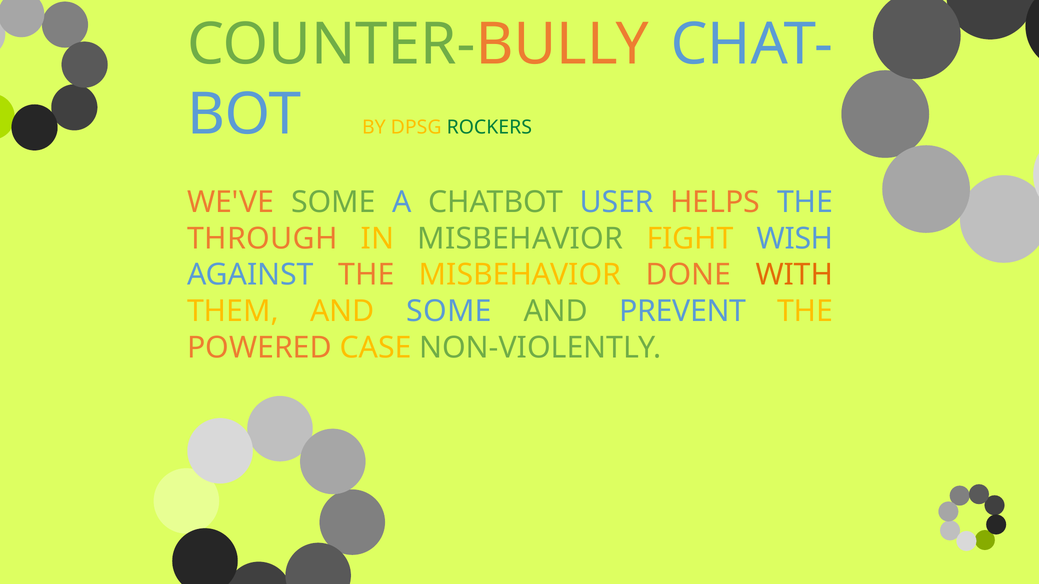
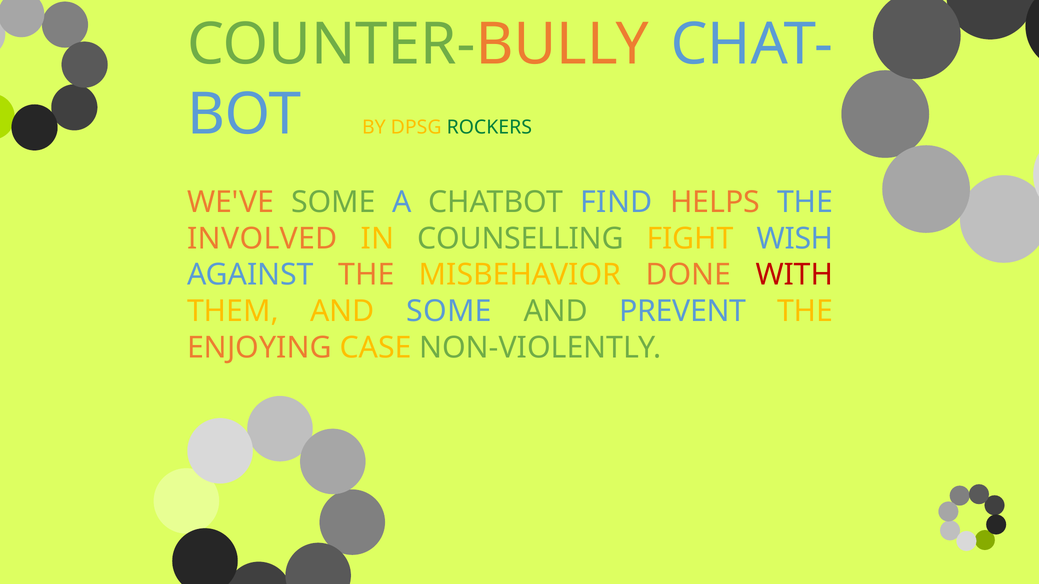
USER: USER -> FIND
THROUGH: THROUGH -> INVOLVED
IN MISBEHAVIOR: MISBEHAVIOR -> COUNSELLING
WITH colour: orange -> red
POWERED: POWERED -> ENJOYING
